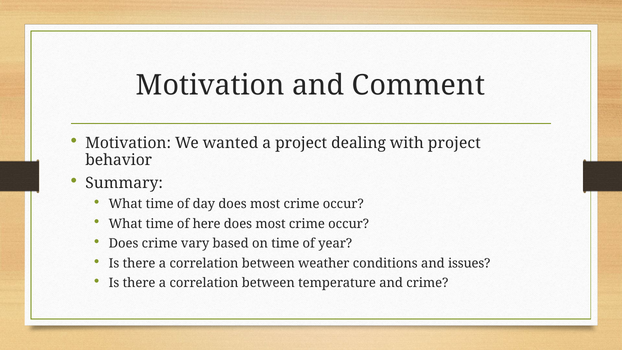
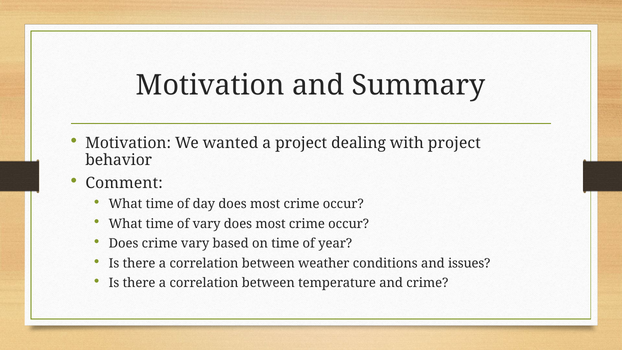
Comment: Comment -> Summary
Summary: Summary -> Comment
of here: here -> vary
